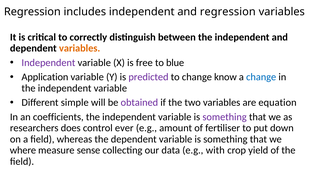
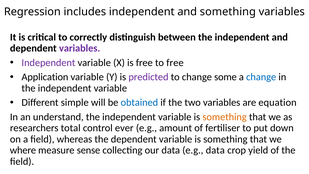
and regression: regression -> something
variables at (80, 48) colour: orange -> purple
to blue: blue -> free
know: know -> some
obtained colour: purple -> blue
coefficients: coefficients -> understand
something at (225, 117) colour: purple -> orange
does: does -> total
e.g with: with -> data
